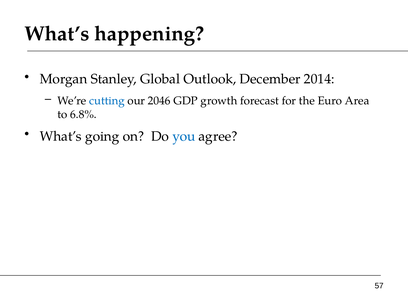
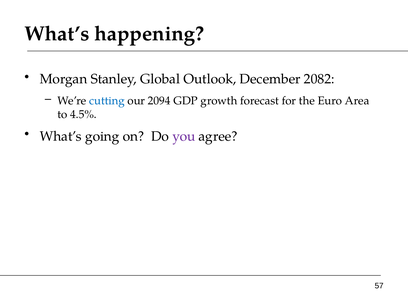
2014: 2014 -> 2082
2046: 2046 -> 2094
6.8%: 6.8% -> 4.5%
you colour: blue -> purple
